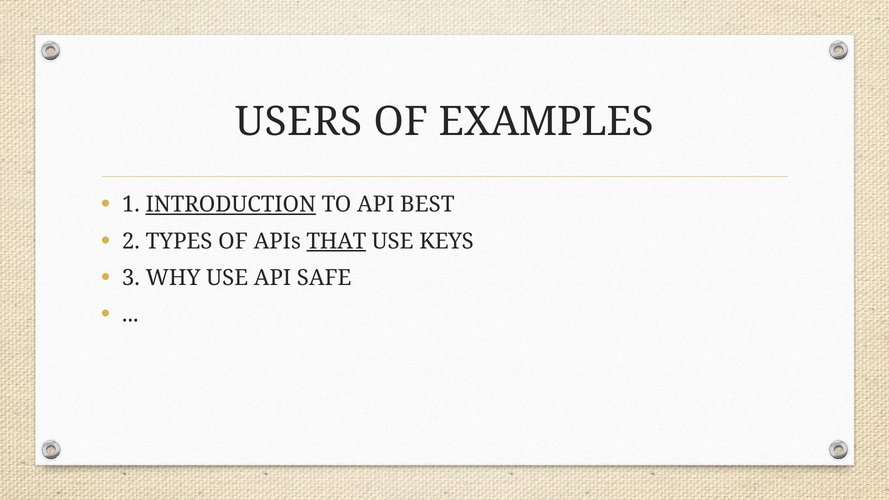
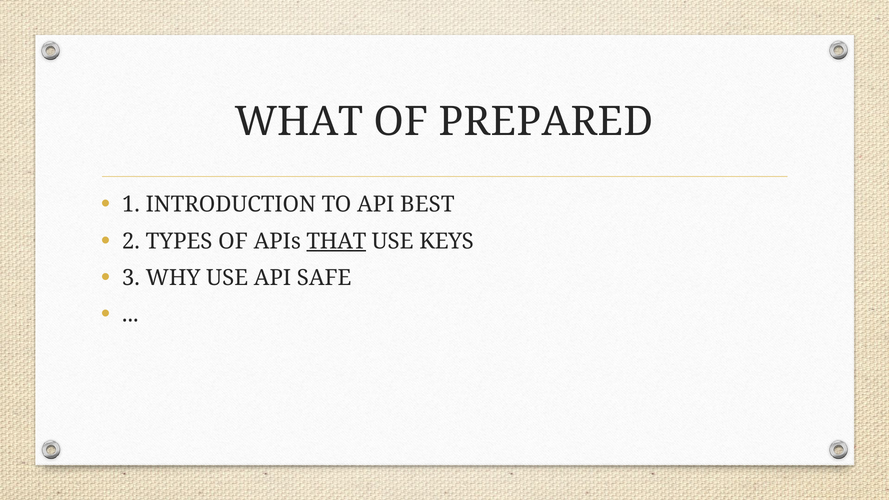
USERS: USERS -> WHAT
EXAMPLES: EXAMPLES -> PREPARED
INTRODUCTION underline: present -> none
